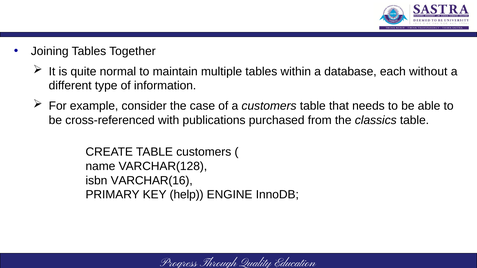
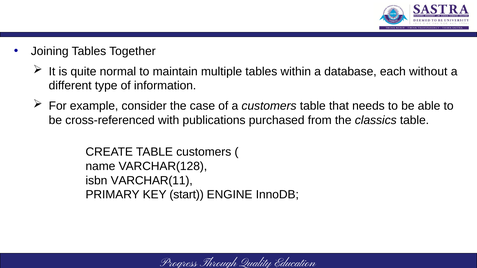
VARCHAR(16: VARCHAR(16 -> VARCHAR(11
help: help -> start
